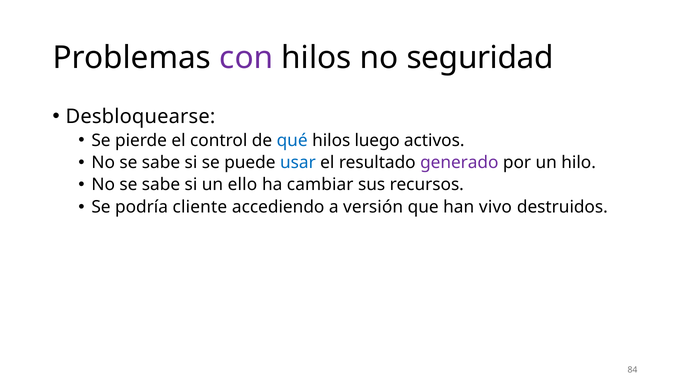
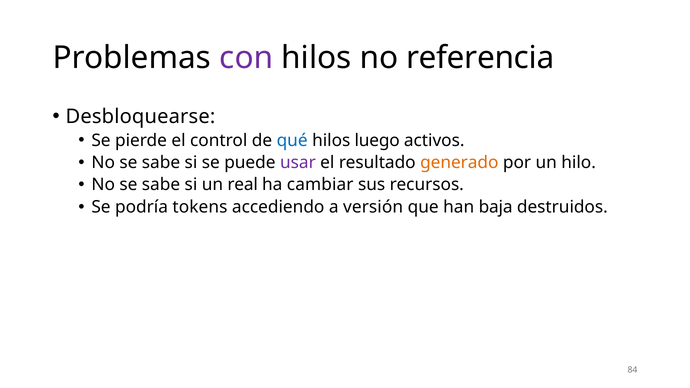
seguridad: seguridad -> referencia
usar colour: blue -> purple
generado colour: purple -> orange
ello: ello -> real
cliente: cliente -> tokens
vivo: vivo -> baja
